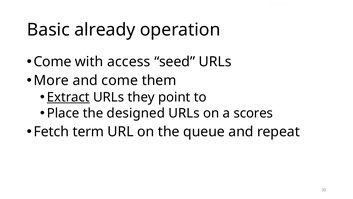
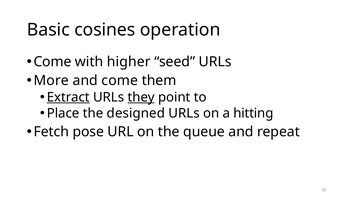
already: already -> cosines
access: access -> higher
they underline: none -> present
scores: scores -> hitting
term: term -> pose
